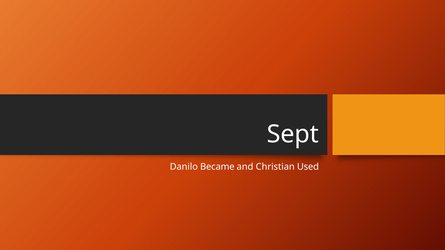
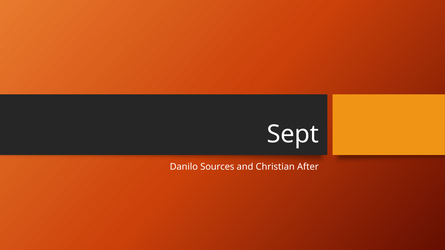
Became: Became -> Sources
Used: Used -> After
